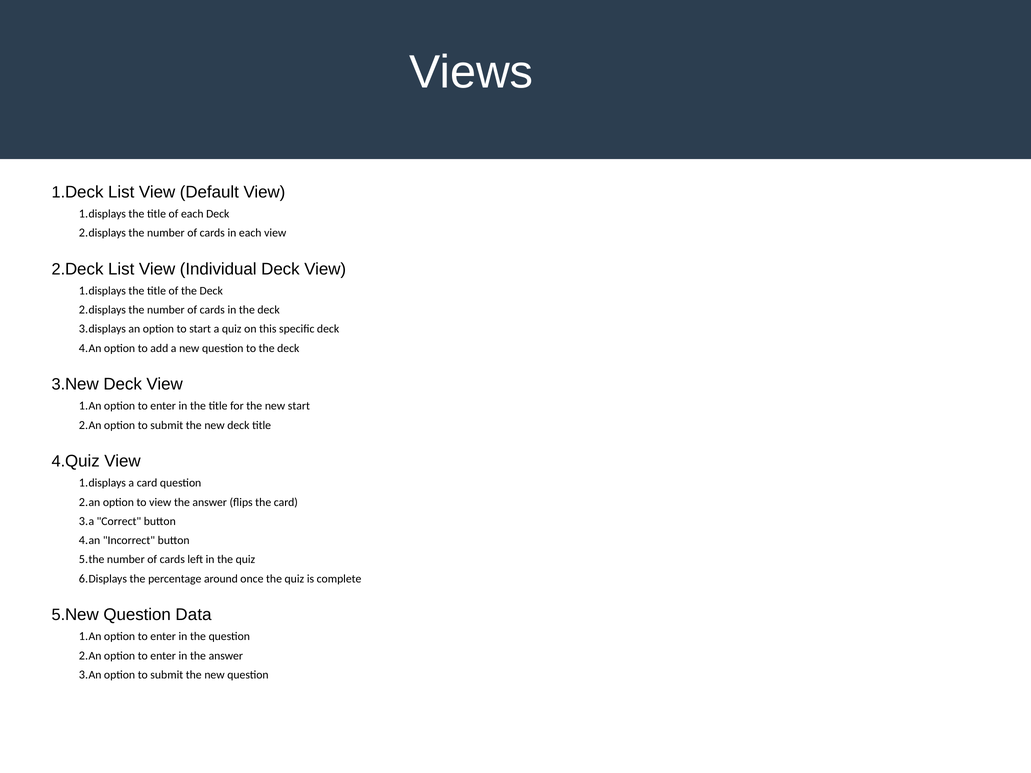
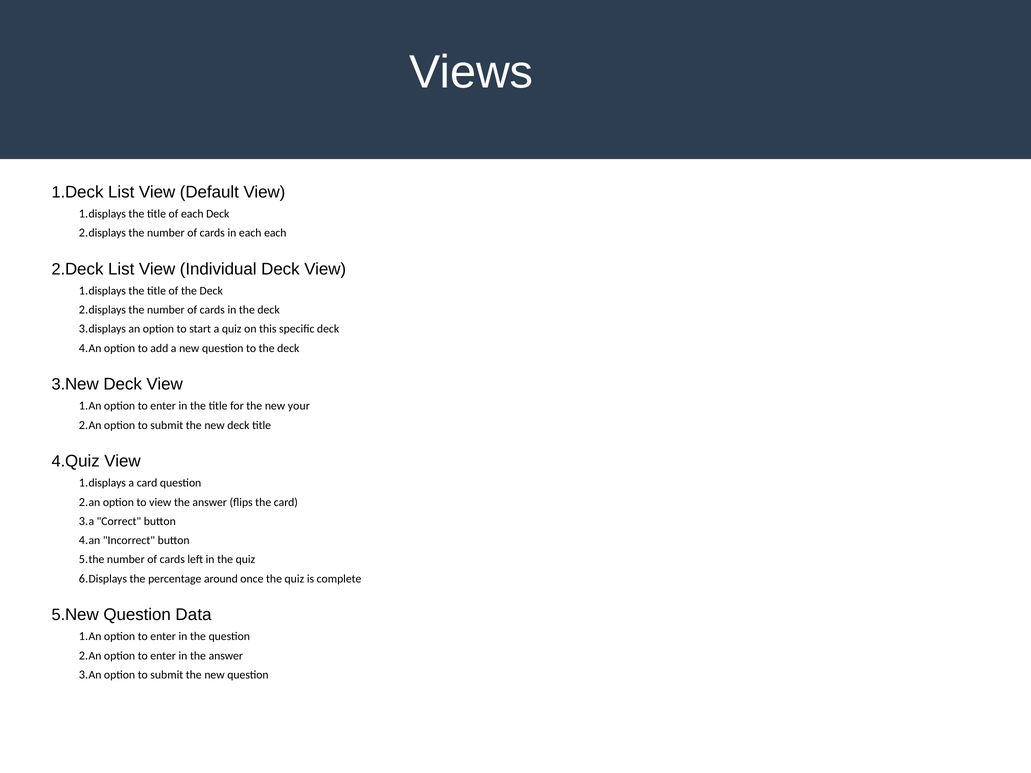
each view: view -> each
new start: start -> your
